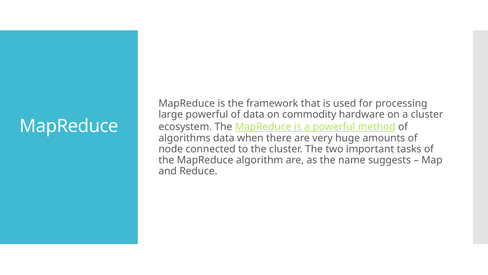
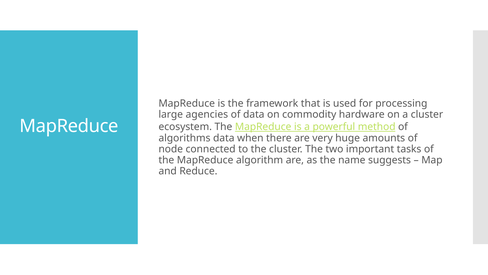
large powerful: powerful -> agencies
